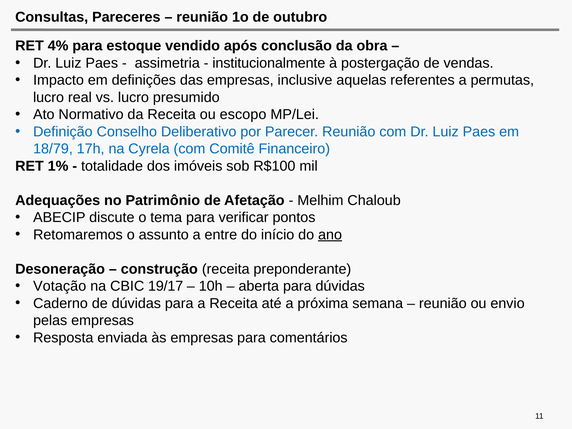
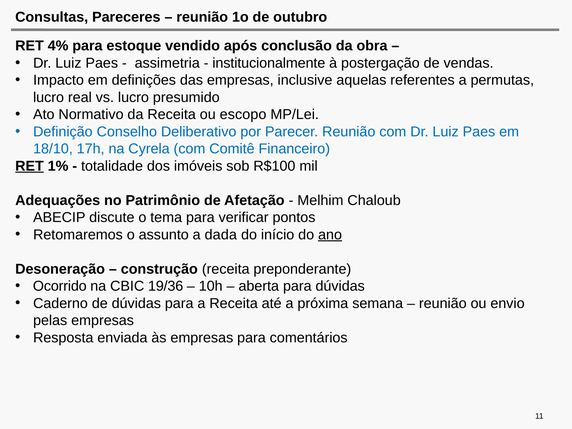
18/79: 18/79 -> 18/10
RET at (30, 166) underline: none -> present
entre: entre -> dada
Votação: Votação -> Ocorrido
19/17: 19/17 -> 19/36
